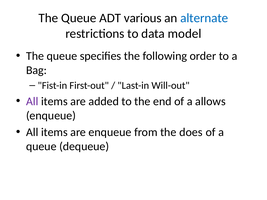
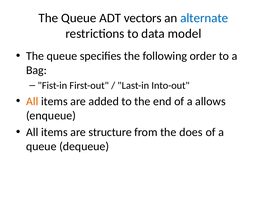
various: various -> vectors
Will-out: Will-out -> Into-out
All at (32, 101) colour: purple -> orange
are enqueue: enqueue -> structure
